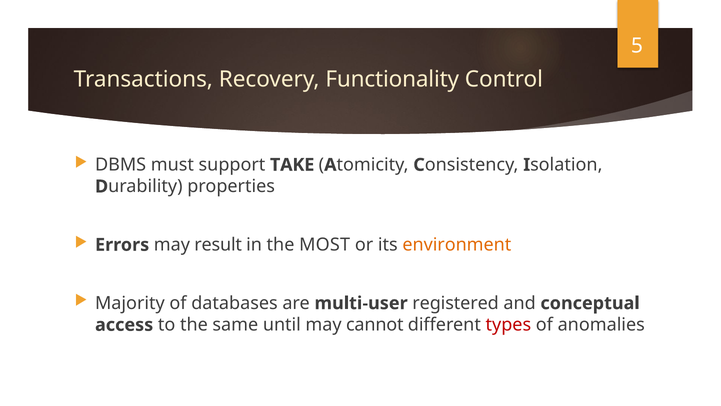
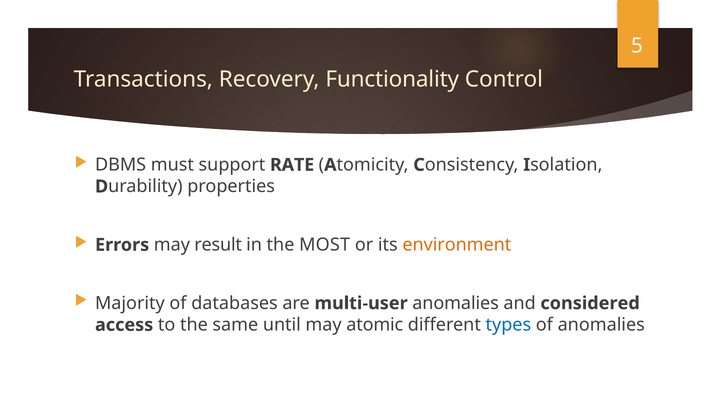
TAKE: TAKE -> RATE
multi-user registered: registered -> anomalies
conceptual: conceptual -> considered
cannot: cannot -> atomic
types colour: red -> blue
